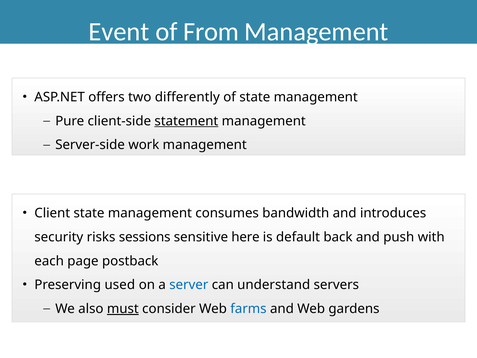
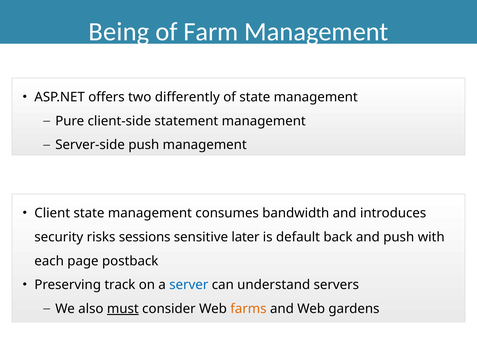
Event: Event -> Being
From: From -> Farm
statement underline: present -> none
Server-side work: work -> push
here: here -> later
used: used -> track
farms colour: blue -> orange
